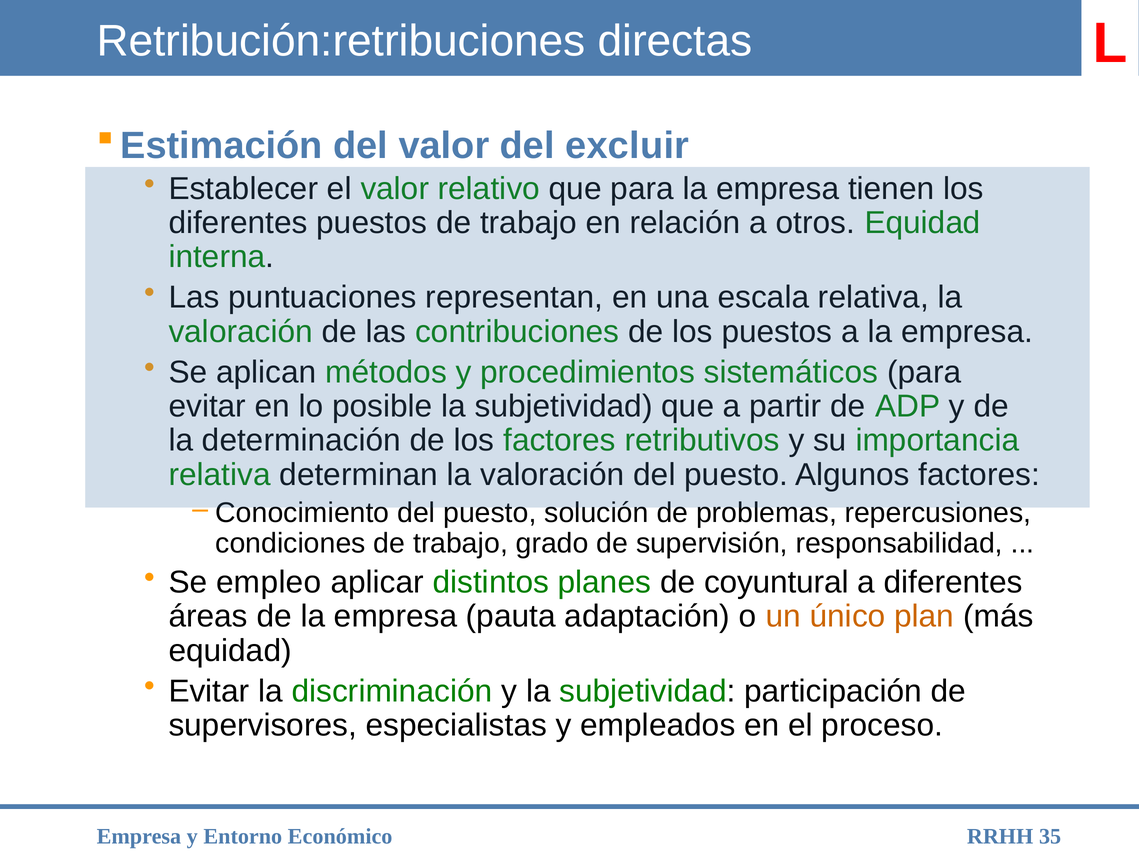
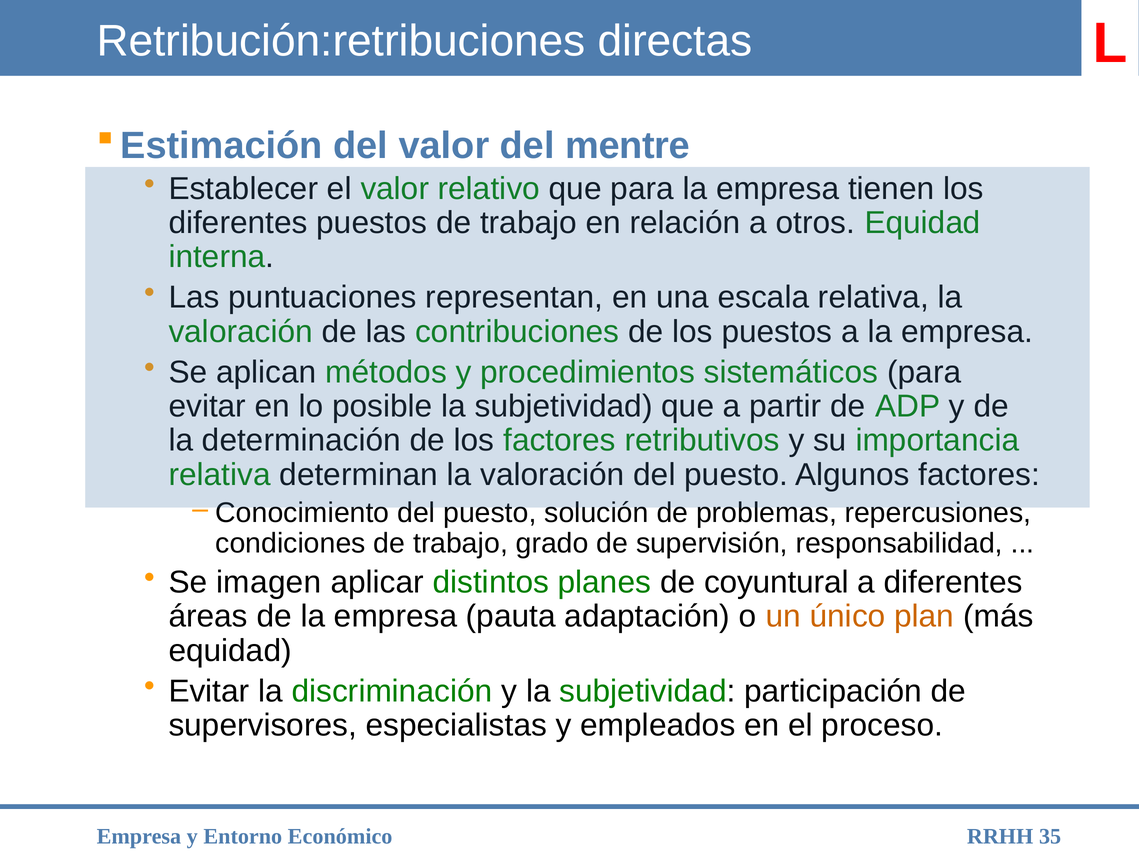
excluir: excluir -> mentre
empleo: empleo -> imagen
